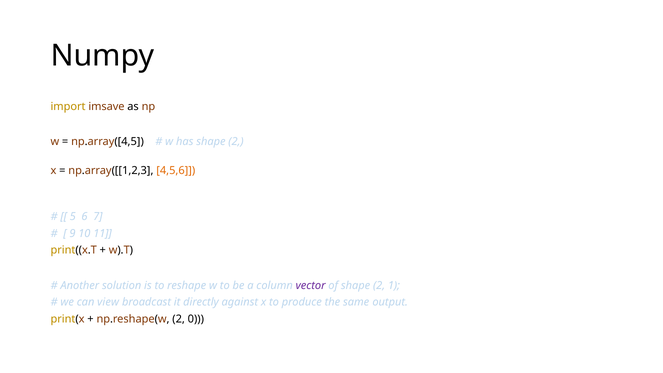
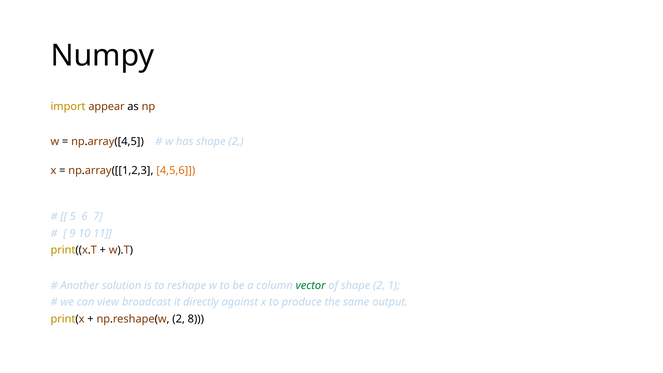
imsave: imsave -> appear
vector colour: purple -> green
0: 0 -> 8
